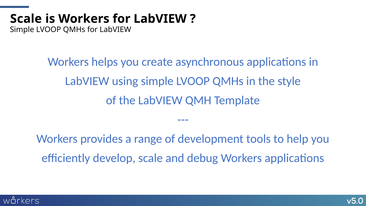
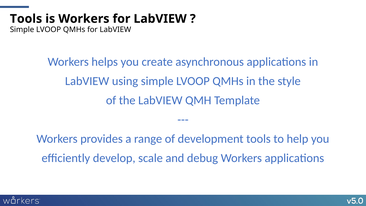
Scale at (26, 19): Scale -> Tools
